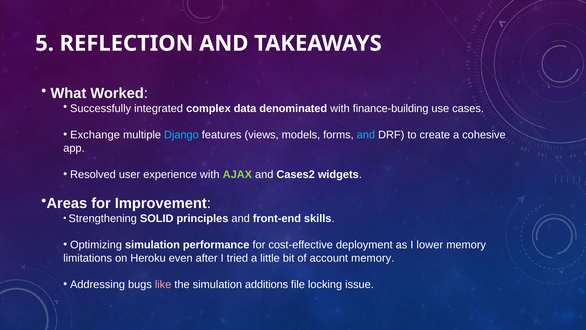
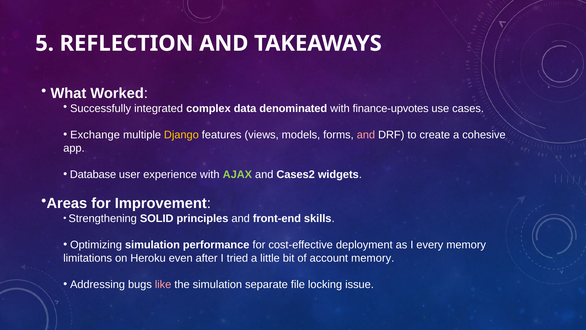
finance-building: finance-building -> finance-upvotes
Django colour: light blue -> yellow
and at (366, 135) colour: light blue -> pink
Resolved: Resolved -> Database
lower: lower -> every
additions: additions -> separate
